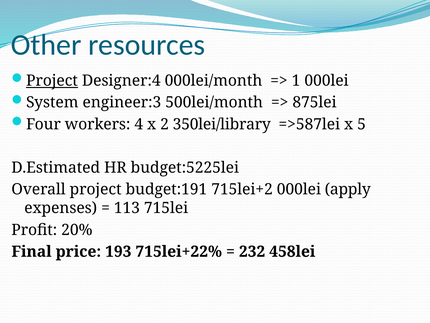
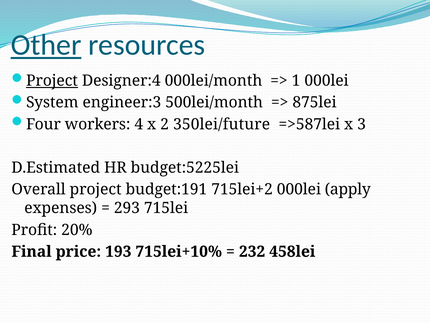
Other underline: none -> present
350lei/library: 350lei/library -> 350lei/future
5: 5 -> 3
113: 113 -> 293
715lei+22%: 715lei+22% -> 715lei+10%
